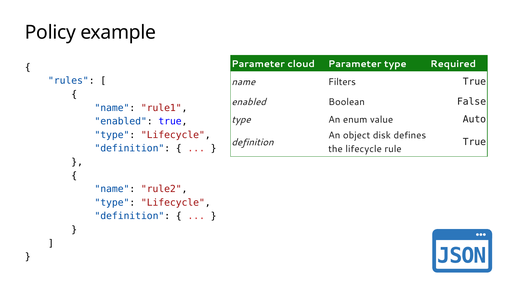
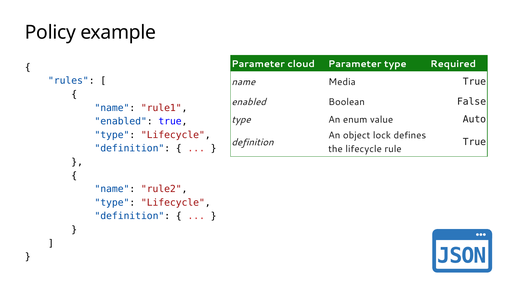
Filters: Filters -> Media
disk: disk -> lock
